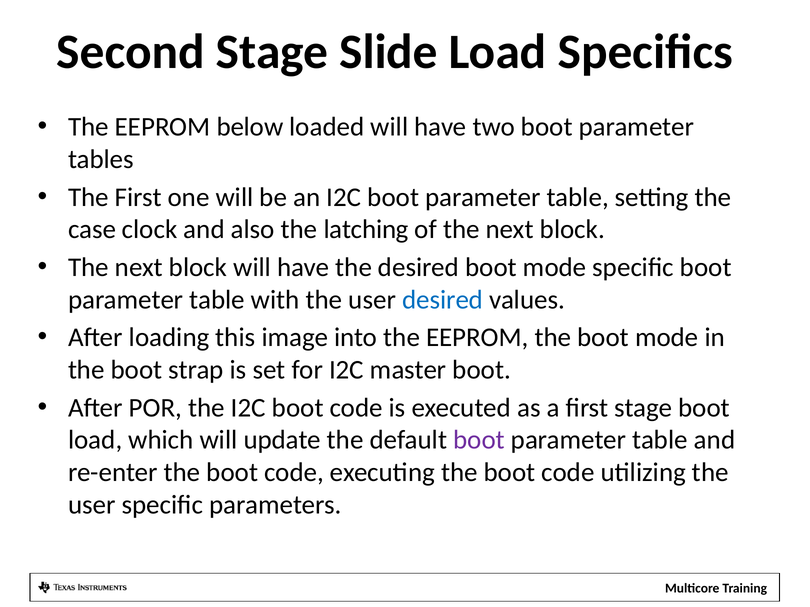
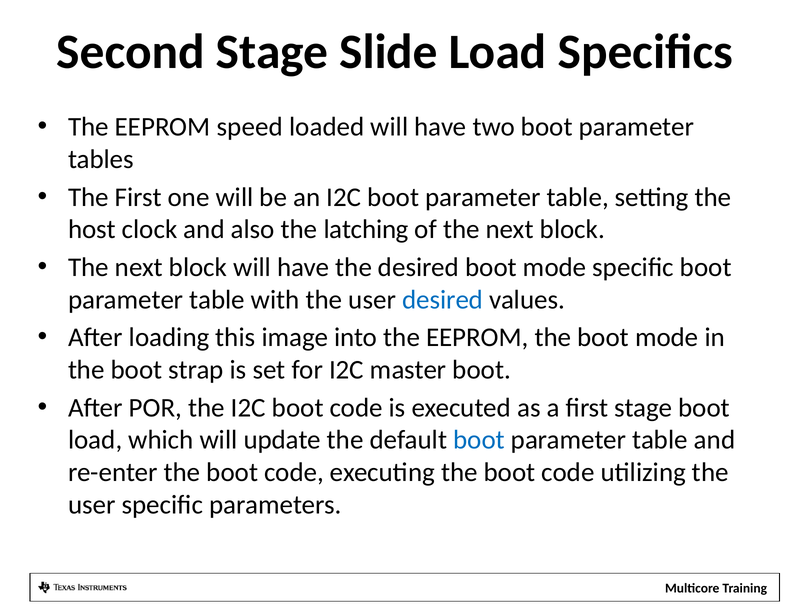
below: below -> speed
case: case -> host
boot at (479, 440) colour: purple -> blue
